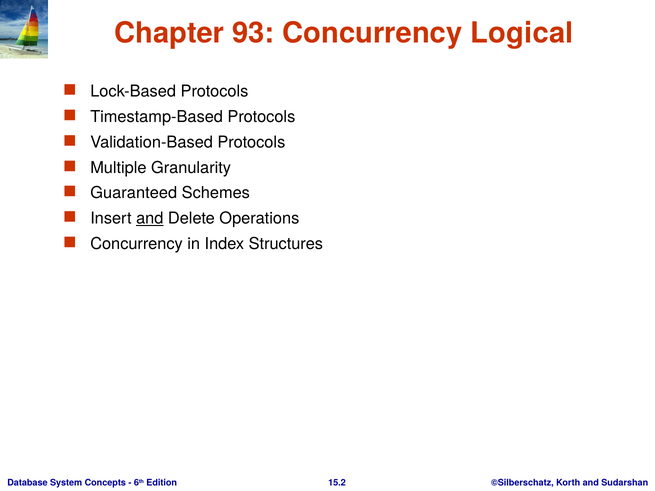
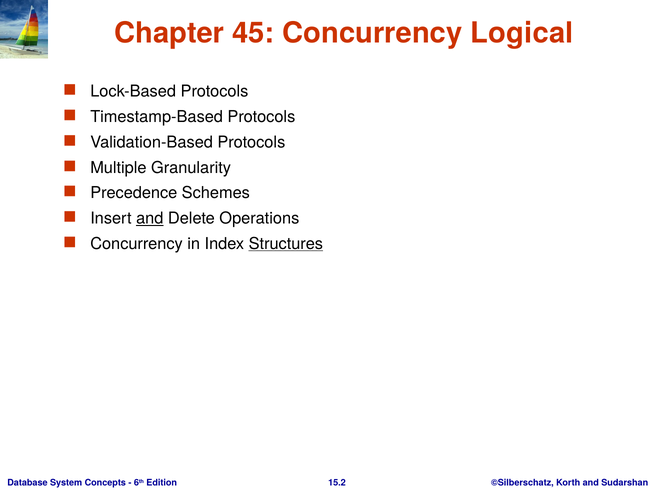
93: 93 -> 45
Guaranteed: Guaranteed -> Precedence
Structures underline: none -> present
